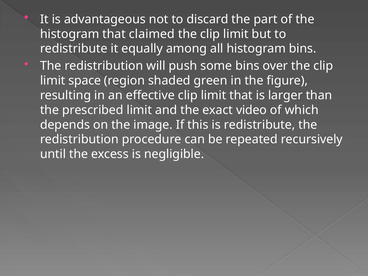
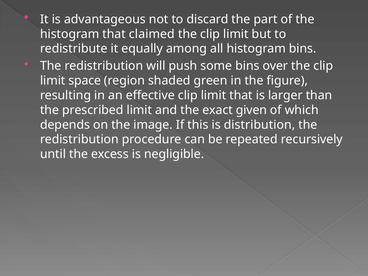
video: video -> given
is redistribute: redistribute -> distribution
